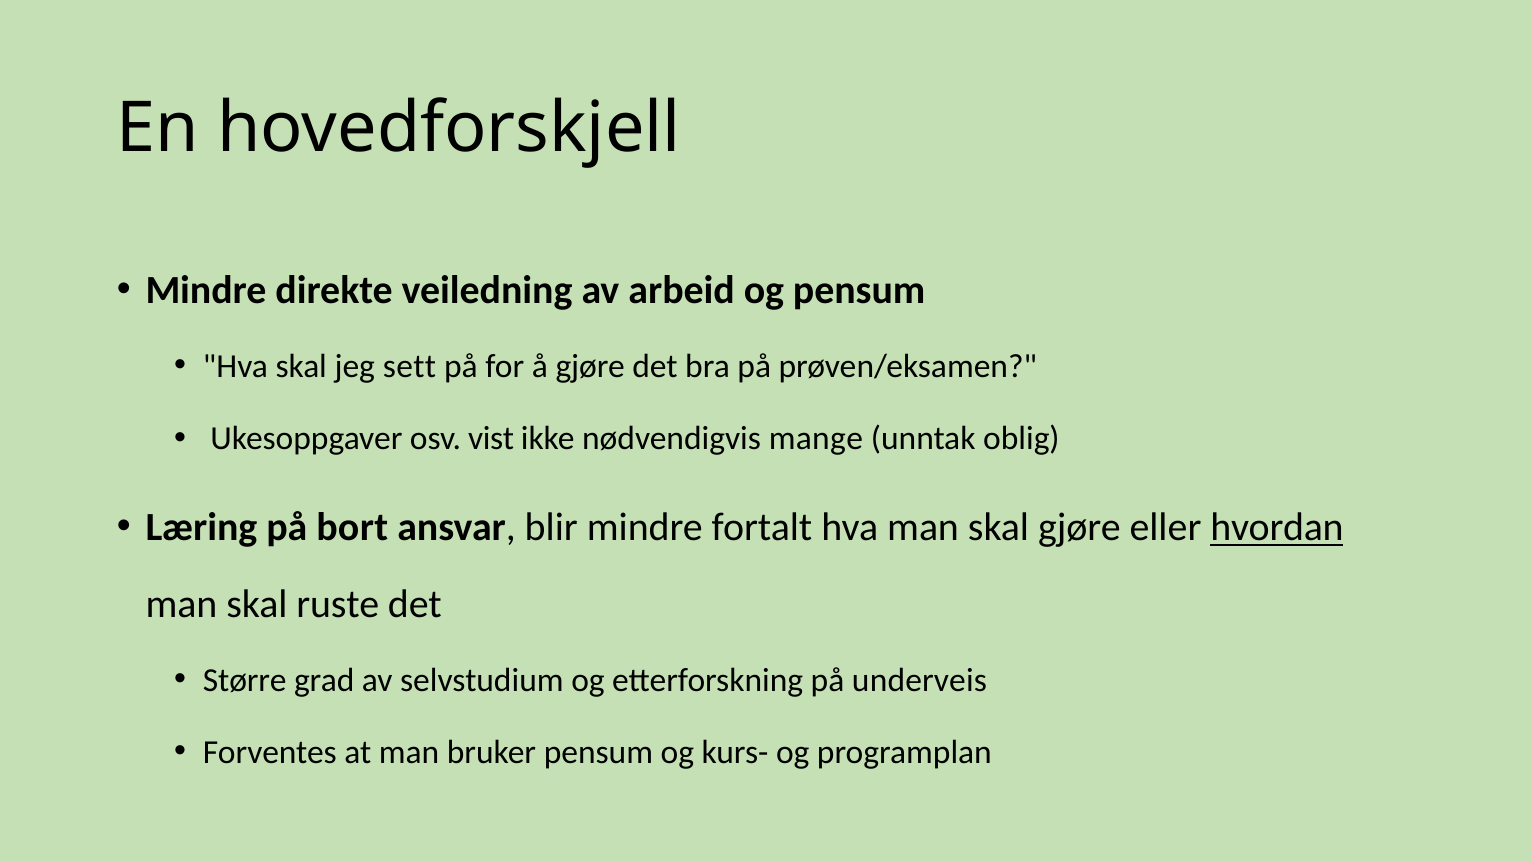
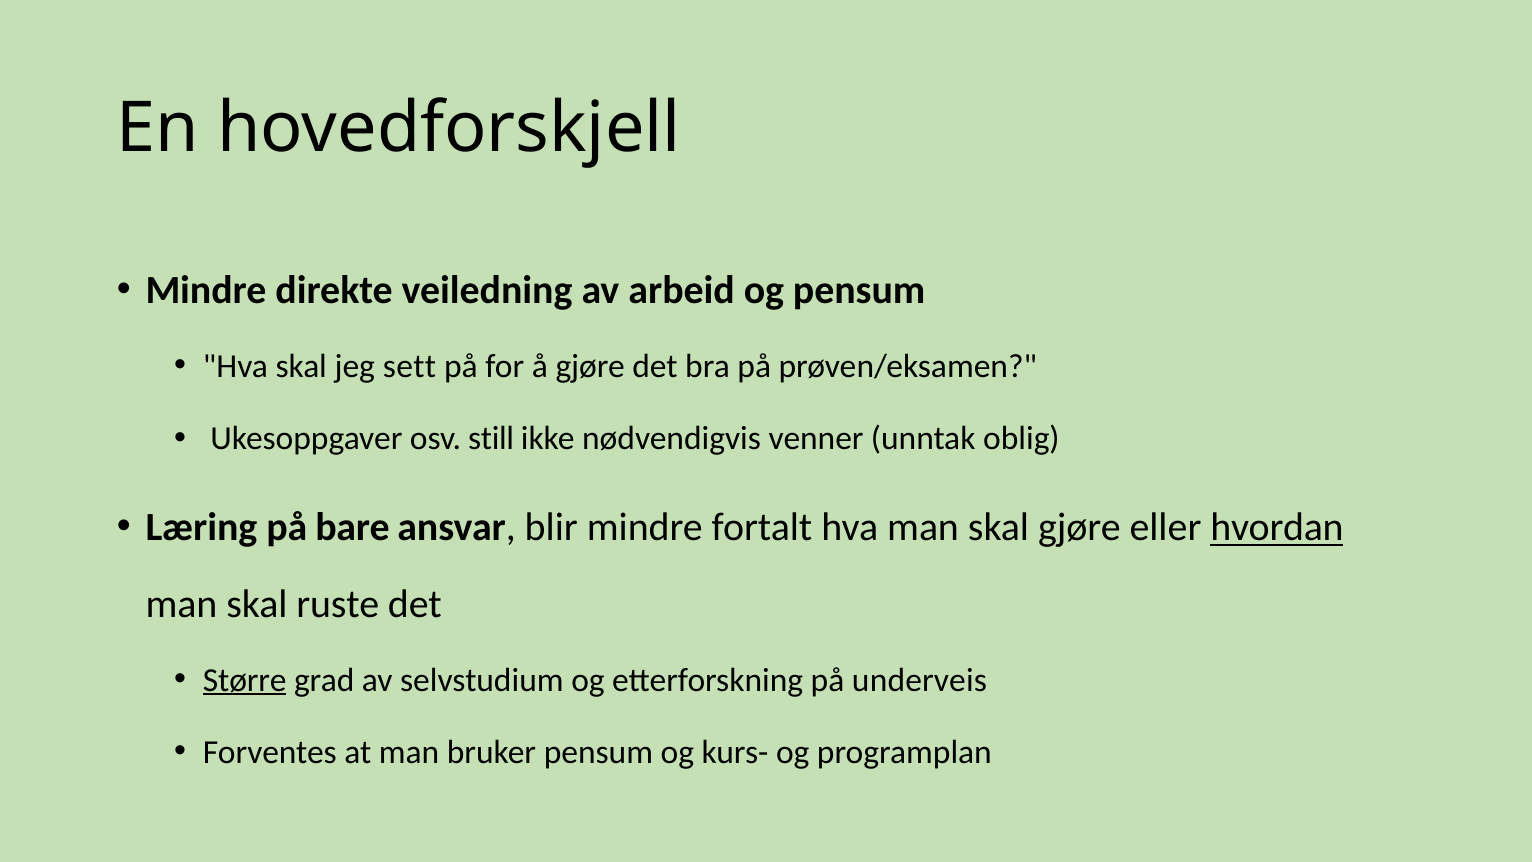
vist: vist -> still
mange: mange -> venner
bort: bort -> bare
Større underline: none -> present
